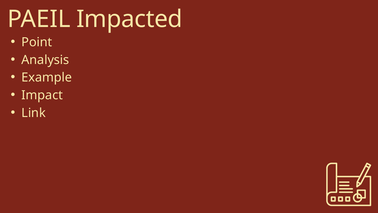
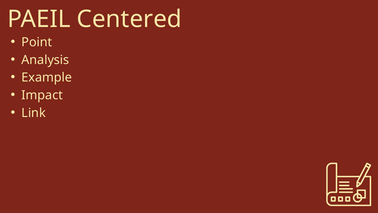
Impacted: Impacted -> Centered
